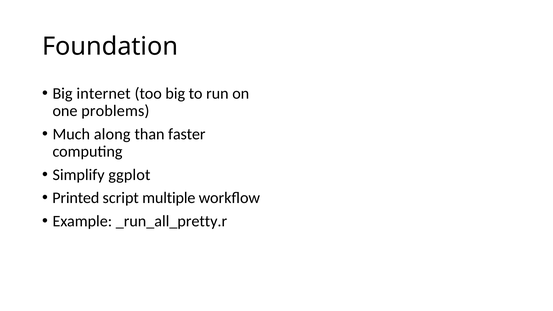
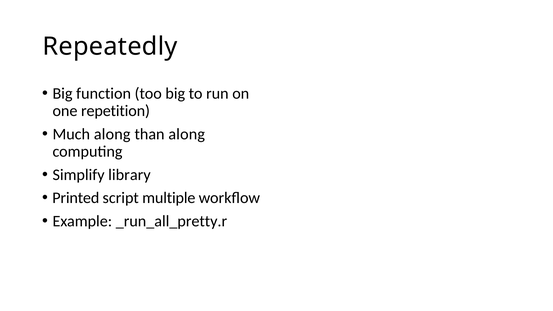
Foundation: Foundation -> Repeatedly
internet: internet -> function
problems: problems -> repetition
than faster: faster -> along
ggplot: ggplot -> library
